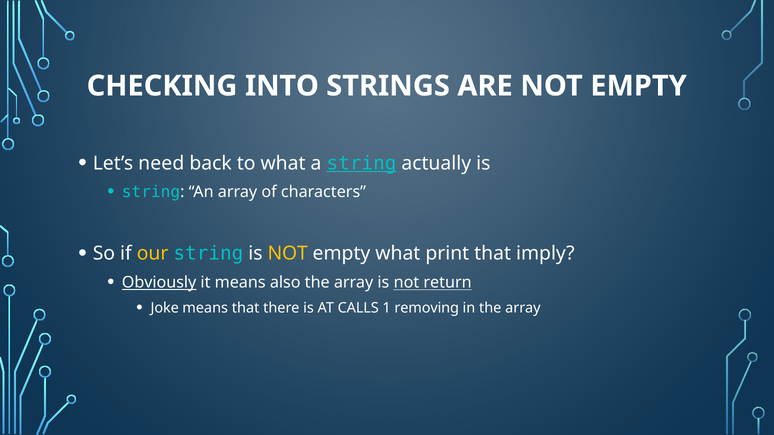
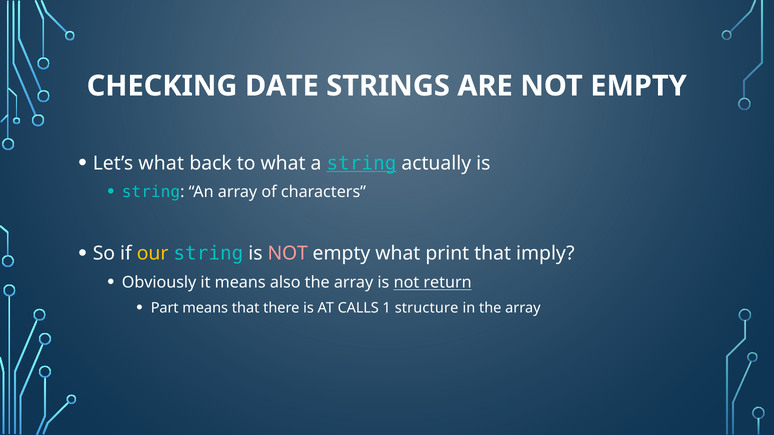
INTO: INTO -> DATE
Let’s need: need -> what
NOT at (288, 254) colour: yellow -> pink
Obviously underline: present -> none
Joke: Joke -> Part
removing: removing -> structure
